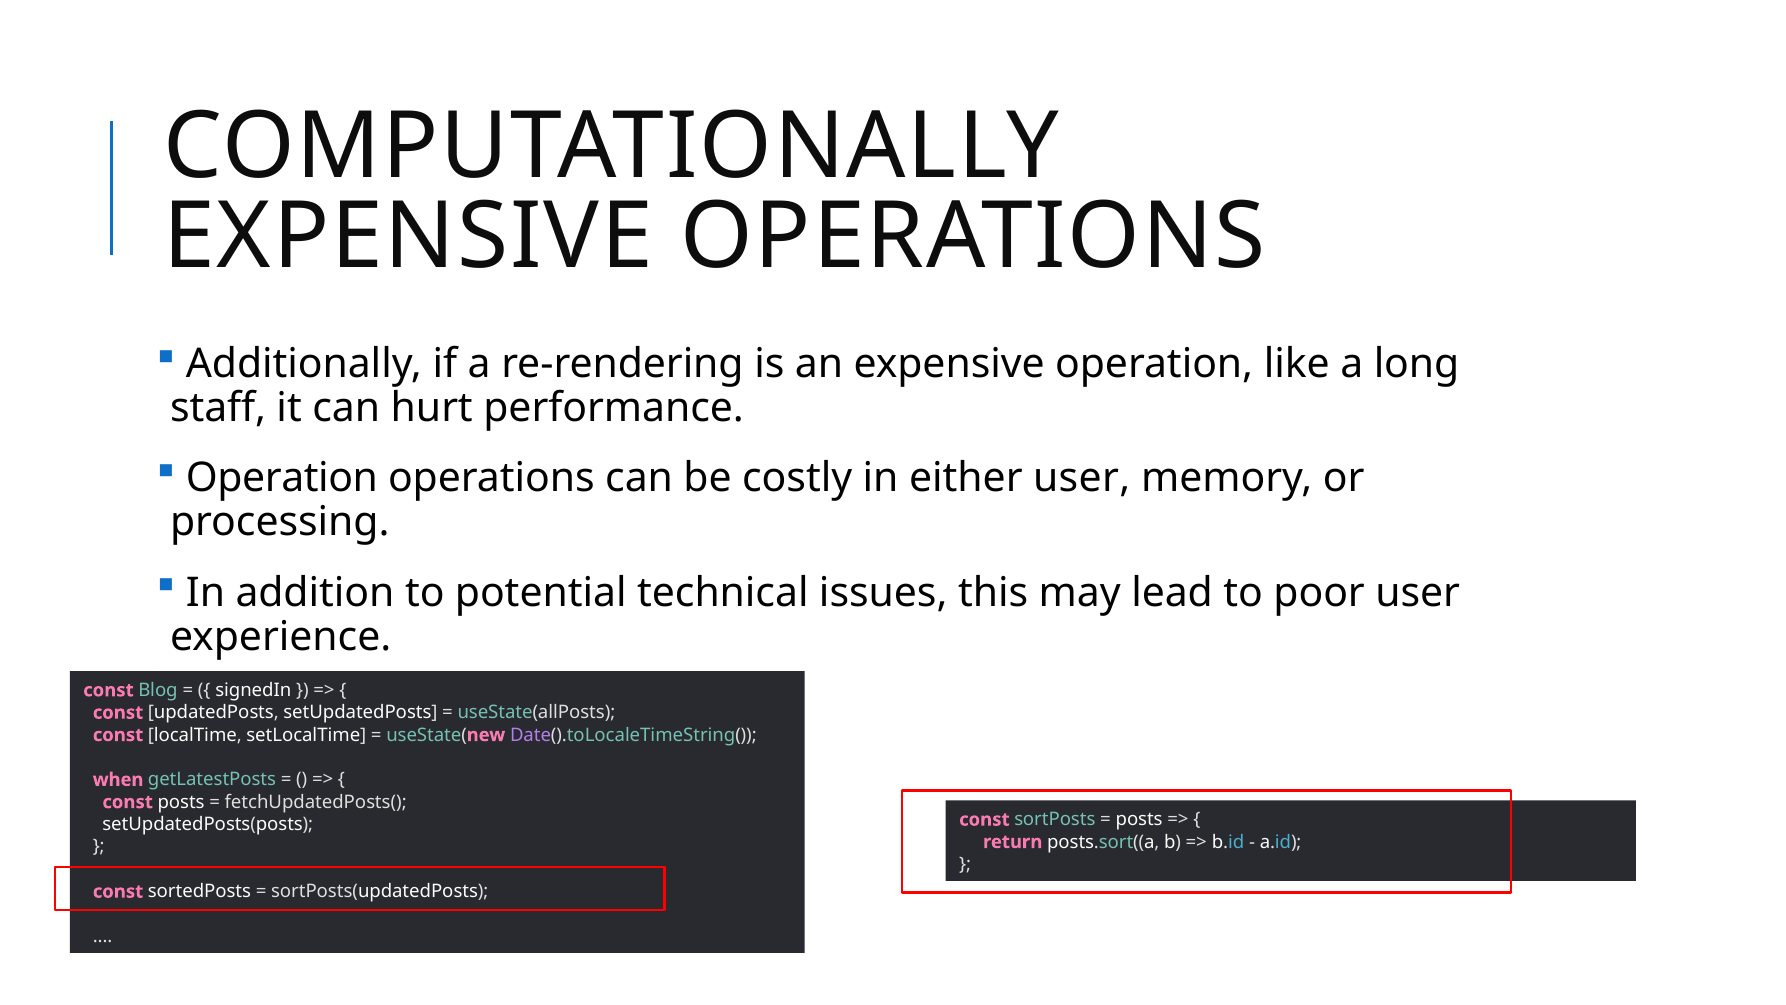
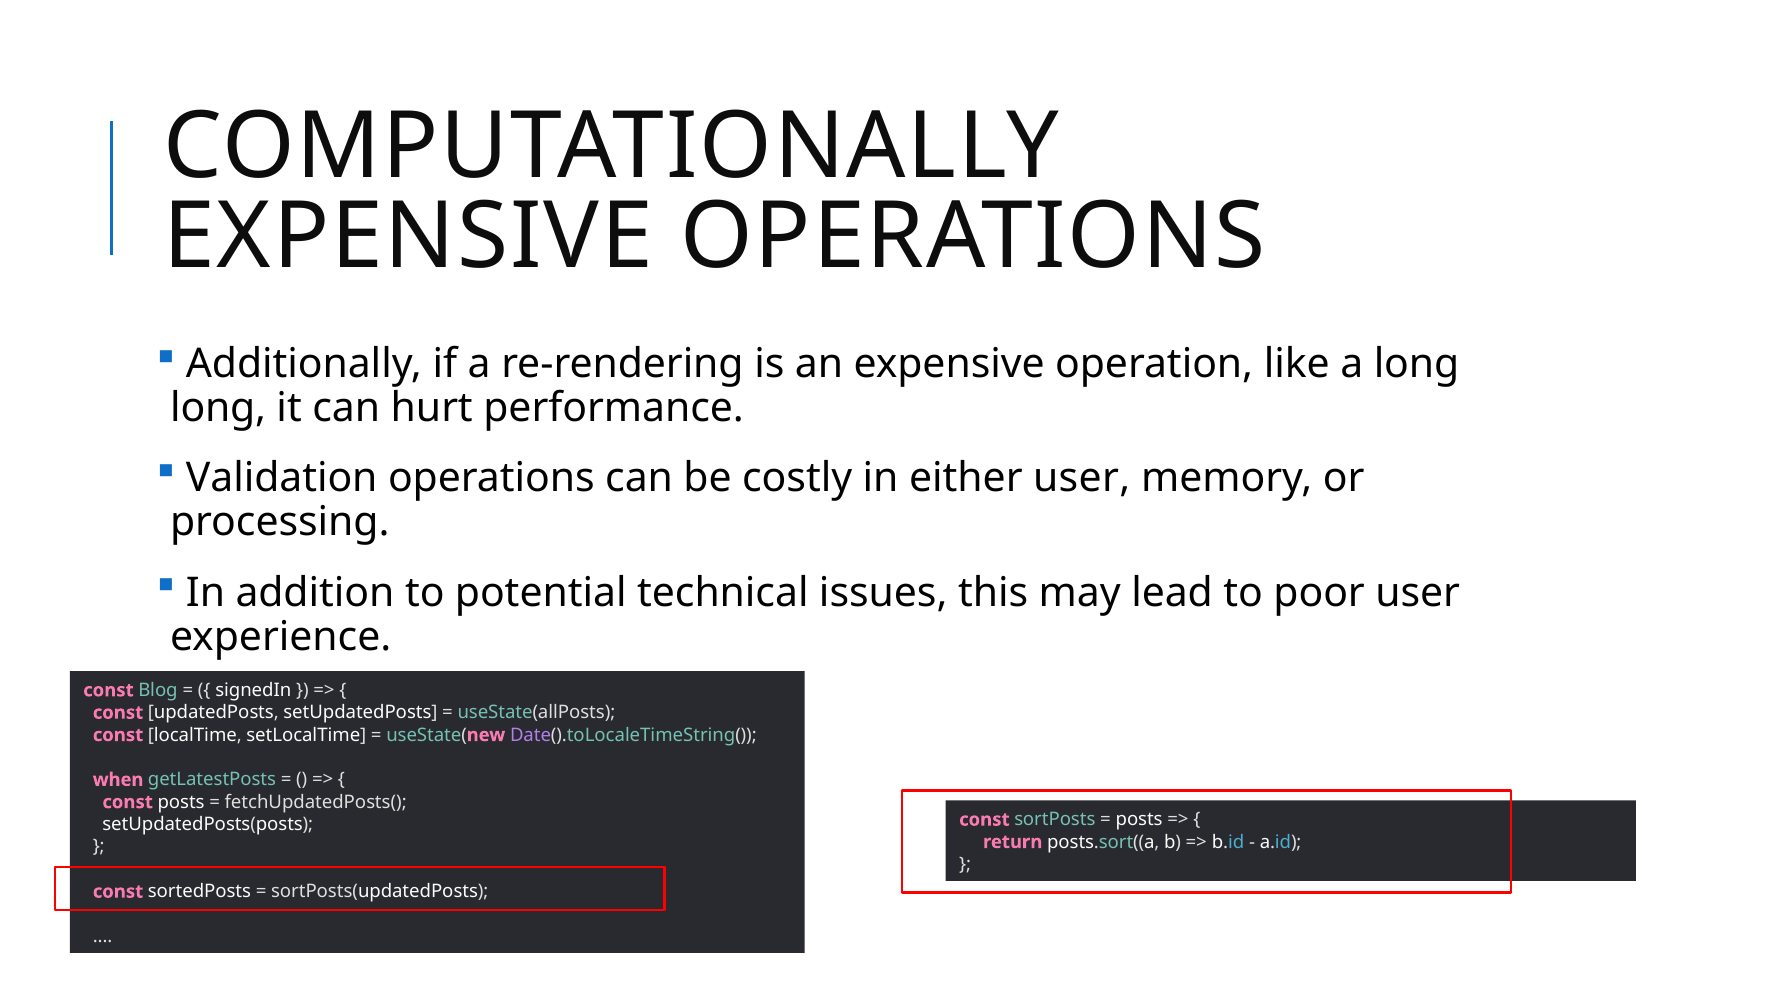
staff at (218, 408): staff -> long
Operation at (282, 478): Operation -> Validation
